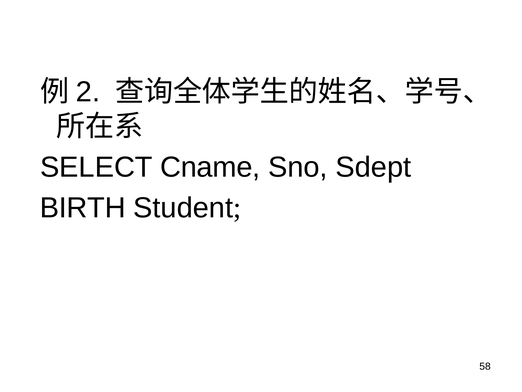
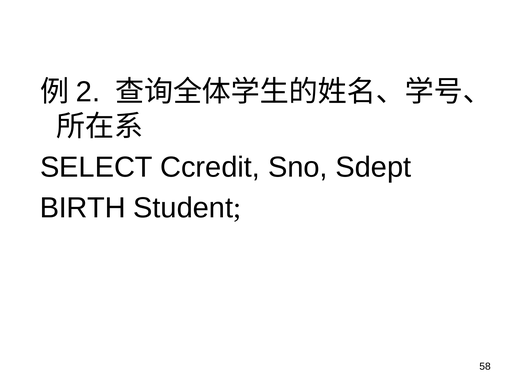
Cname: Cname -> Ccredit
